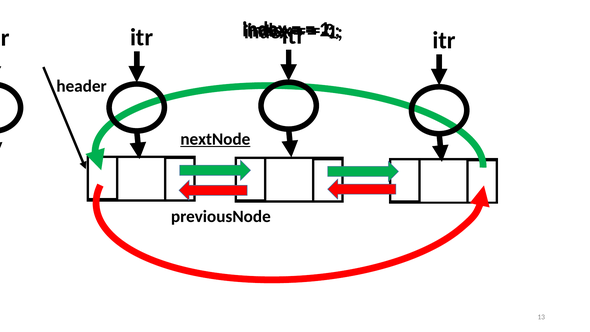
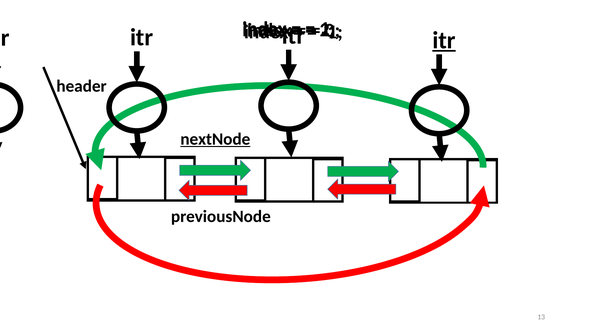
itr at (444, 40) underline: none -> present
